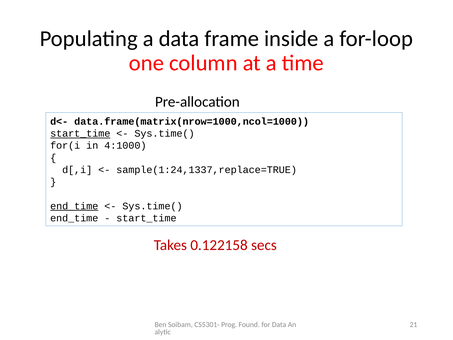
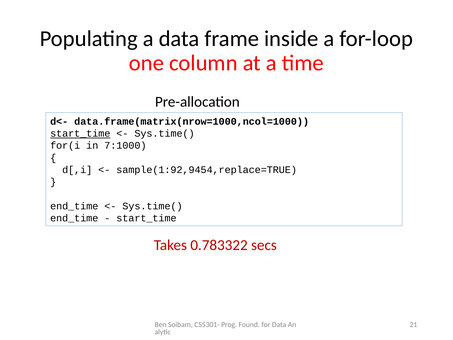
4:1000: 4:1000 -> 7:1000
sample(1:24,1337,replace=TRUE: sample(1:24,1337,replace=TRUE -> sample(1:92,9454,replace=TRUE
end_time at (74, 206) underline: present -> none
0.122158: 0.122158 -> 0.783322
